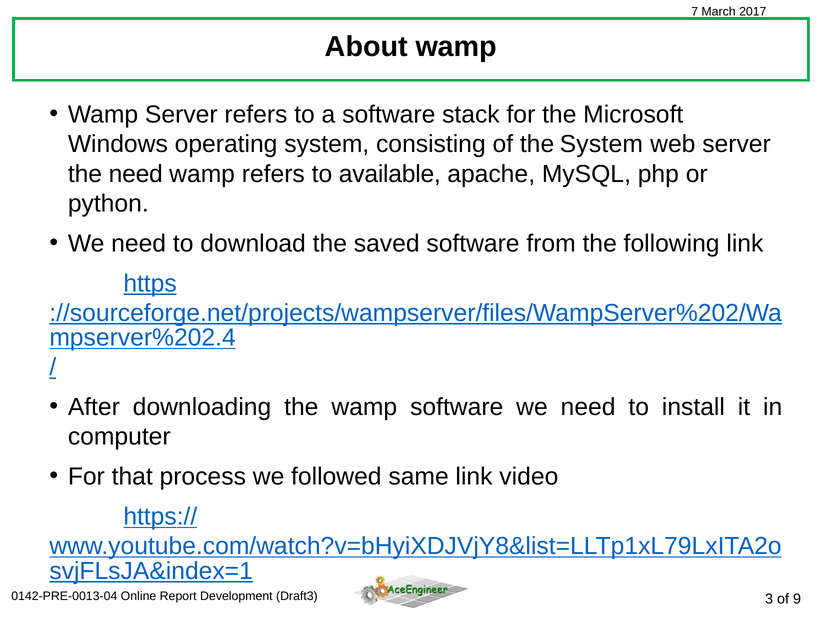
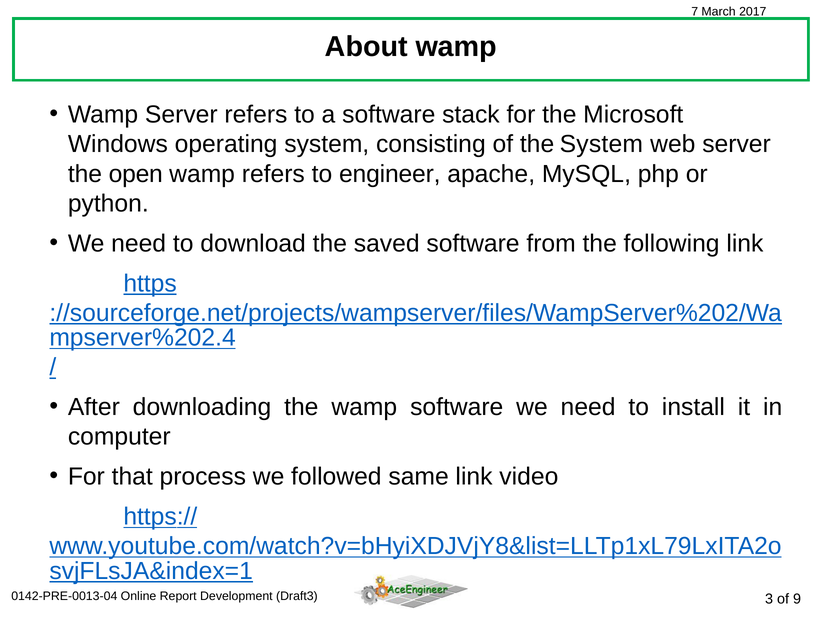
the need: need -> open
available: available -> engineer
